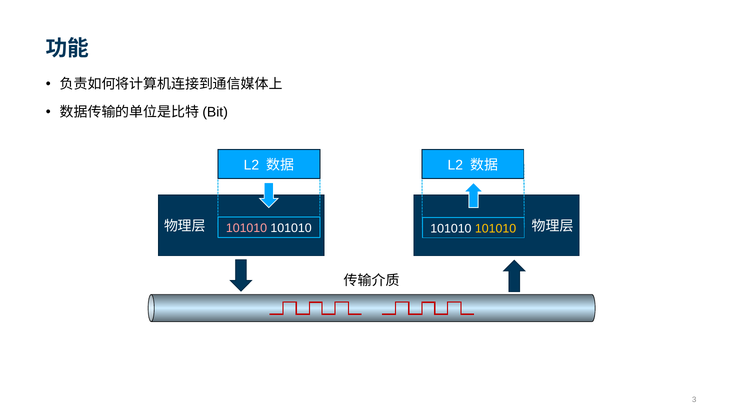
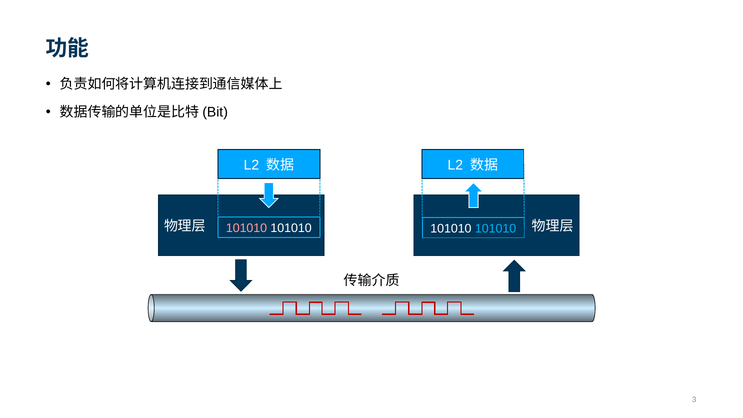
101010 at (496, 228) colour: yellow -> light blue
